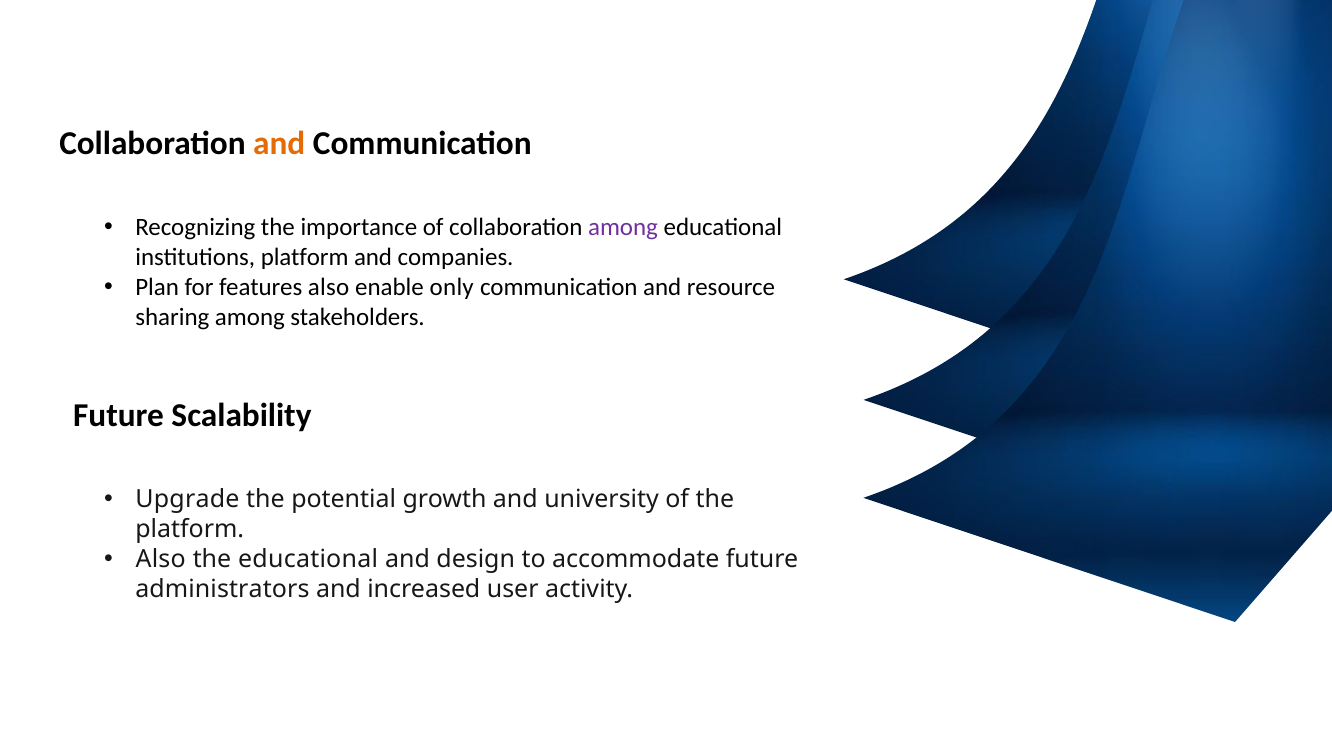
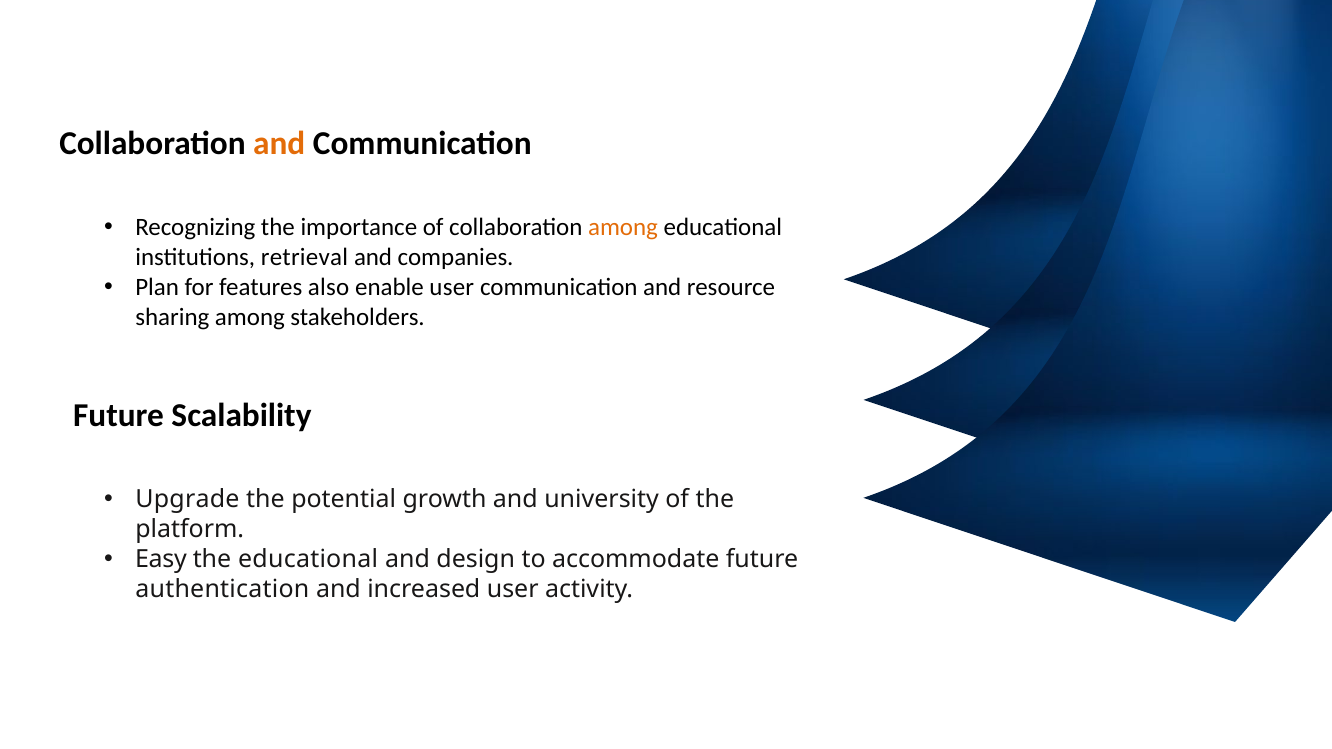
among at (623, 227) colour: purple -> orange
institutions platform: platform -> retrieval
enable only: only -> user
Also at (161, 559): Also -> Easy
administrators: administrators -> authentication
